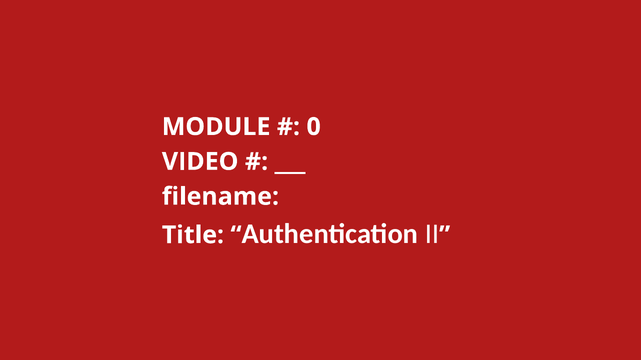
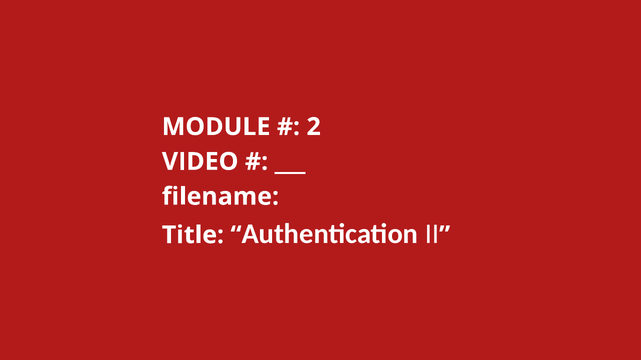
0: 0 -> 2
